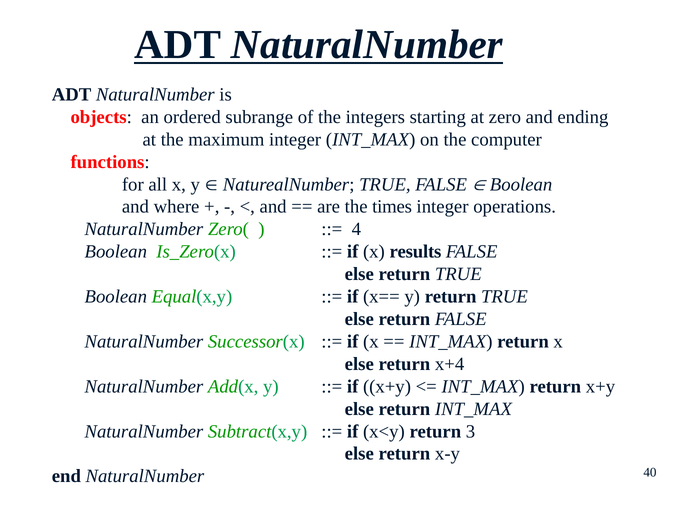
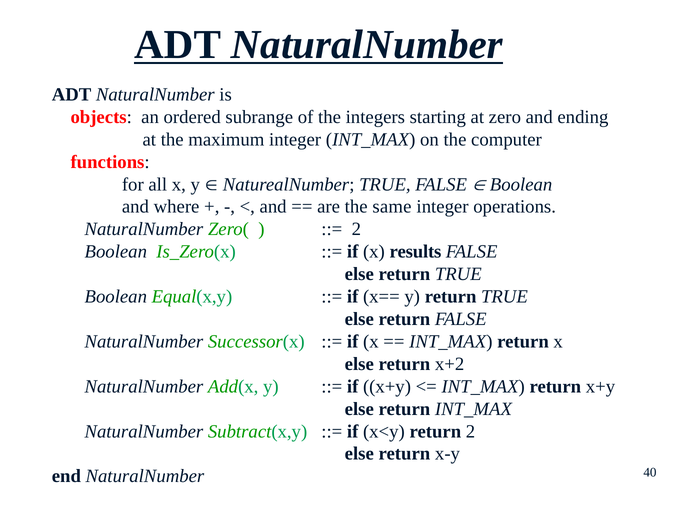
times: times -> same
4 at (356, 229): 4 -> 2
x+4: x+4 -> x+2
return 3: 3 -> 2
